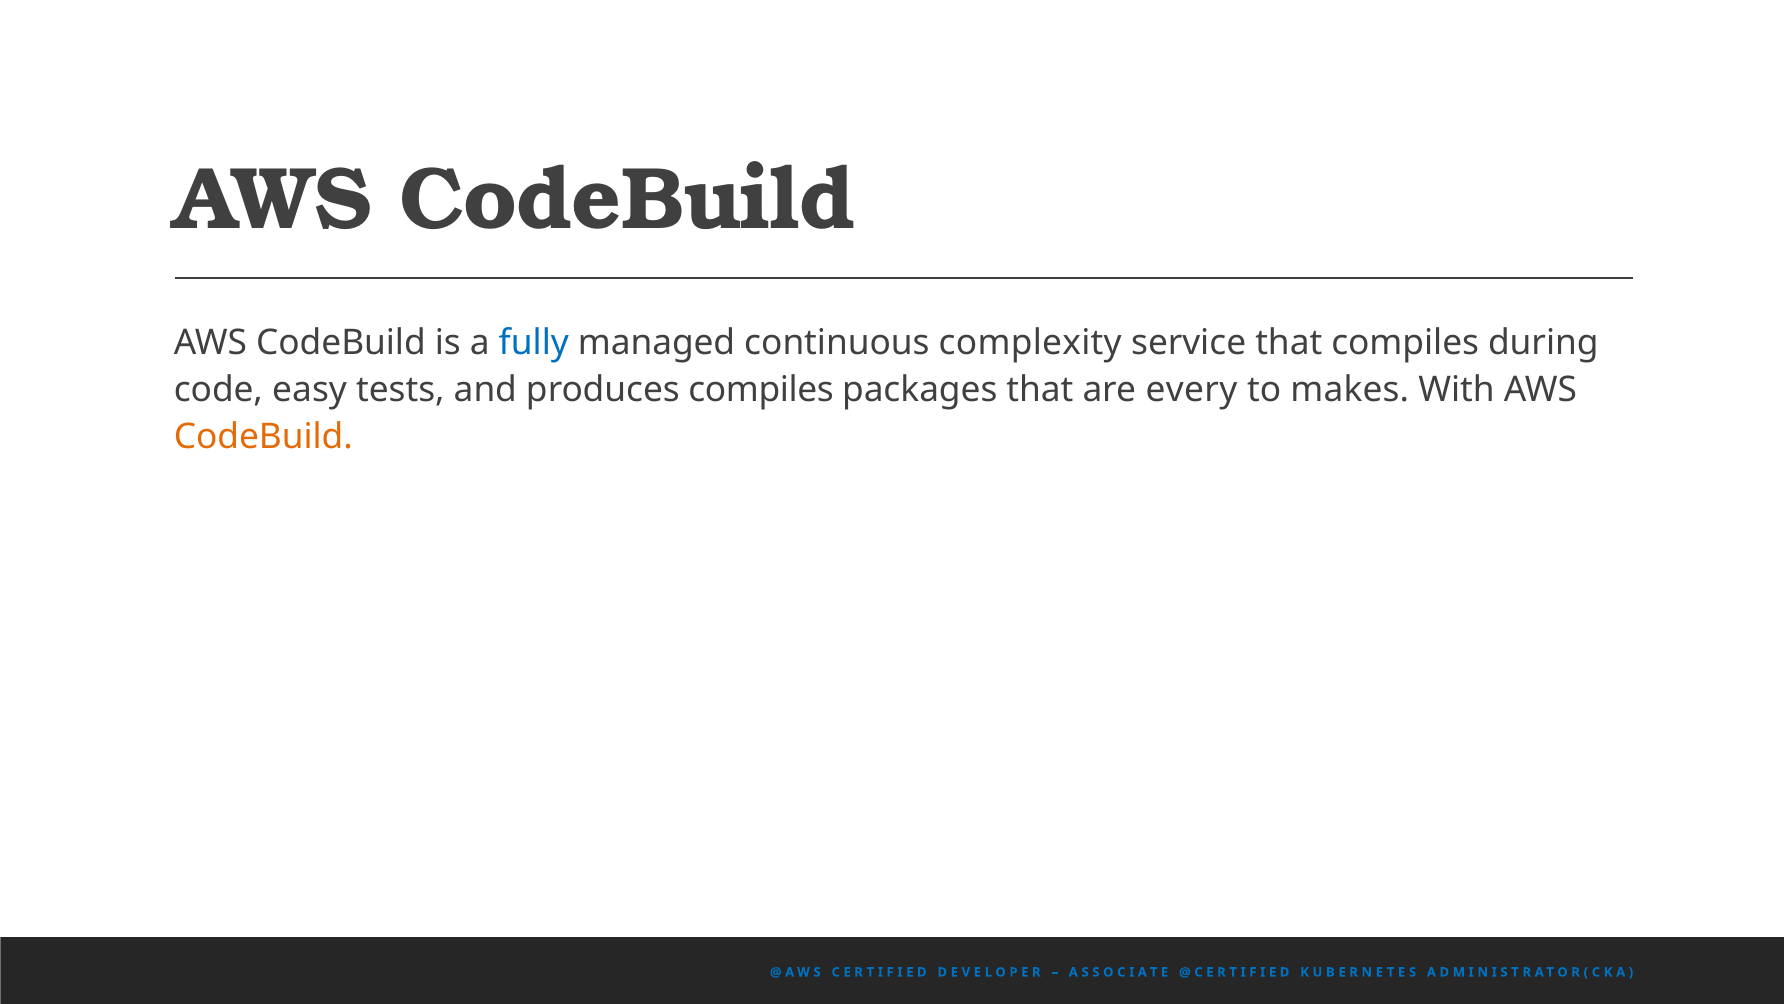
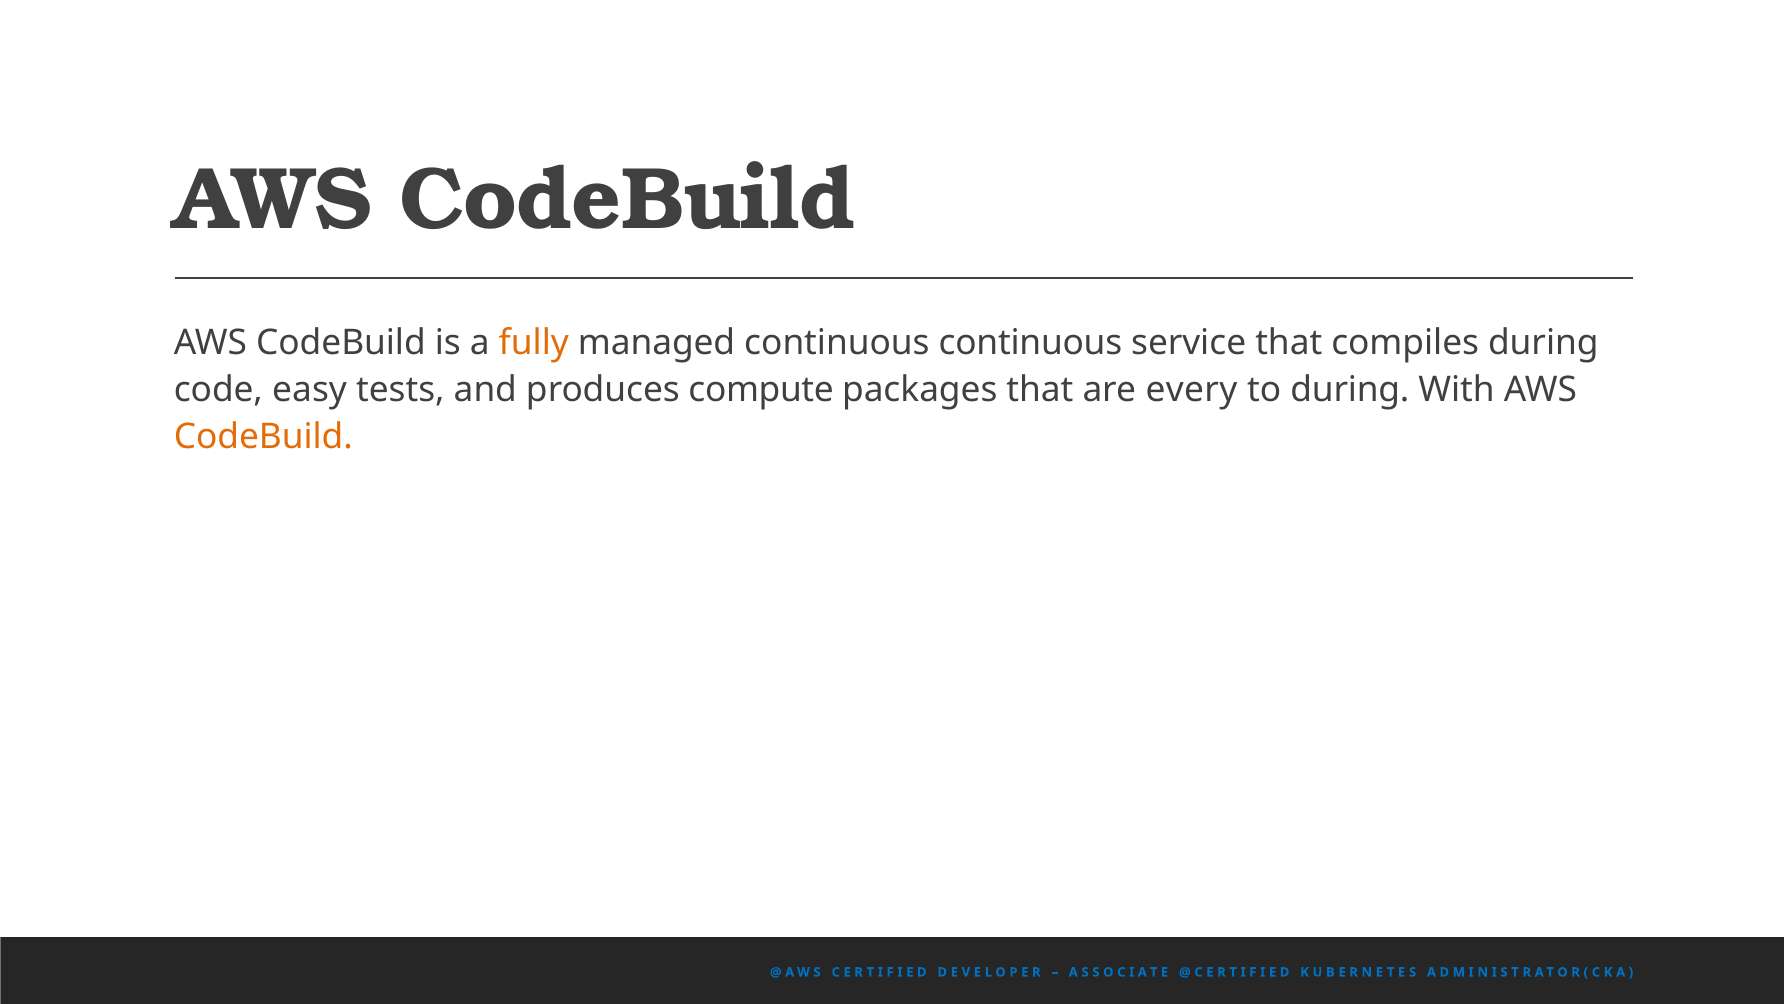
fully colour: blue -> orange
continuous complexity: complexity -> continuous
produces compiles: compiles -> compute
to makes: makes -> during
